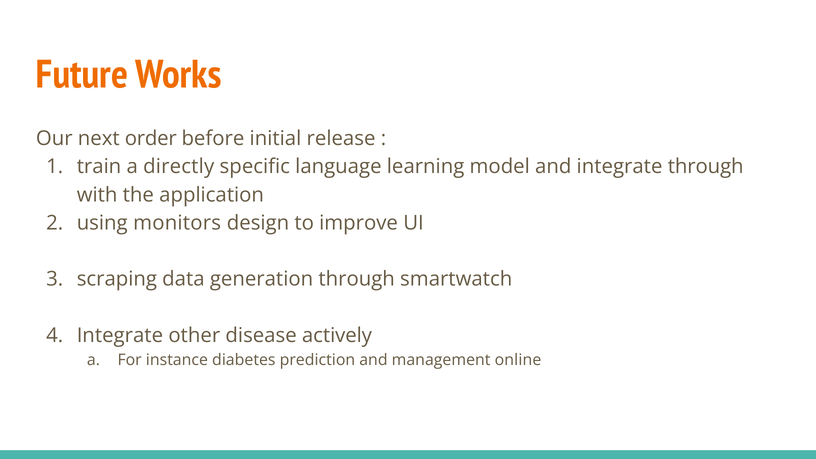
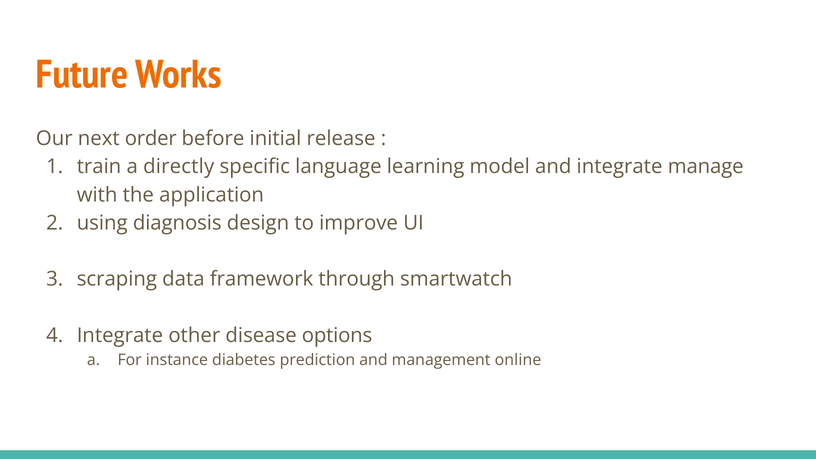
integrate through: through -> manage
monitors: monitors -> diagnosis
generation: generation -> framework
actively: actively -> options
